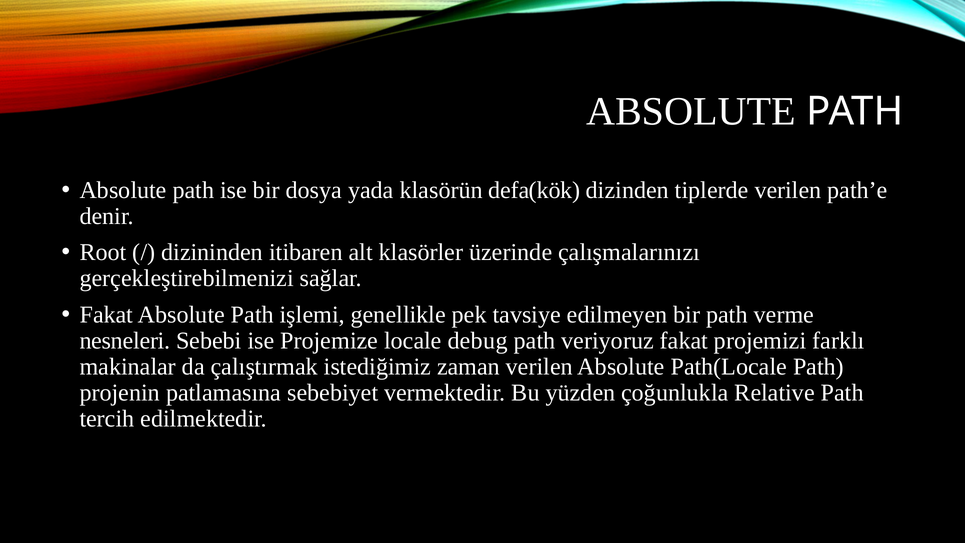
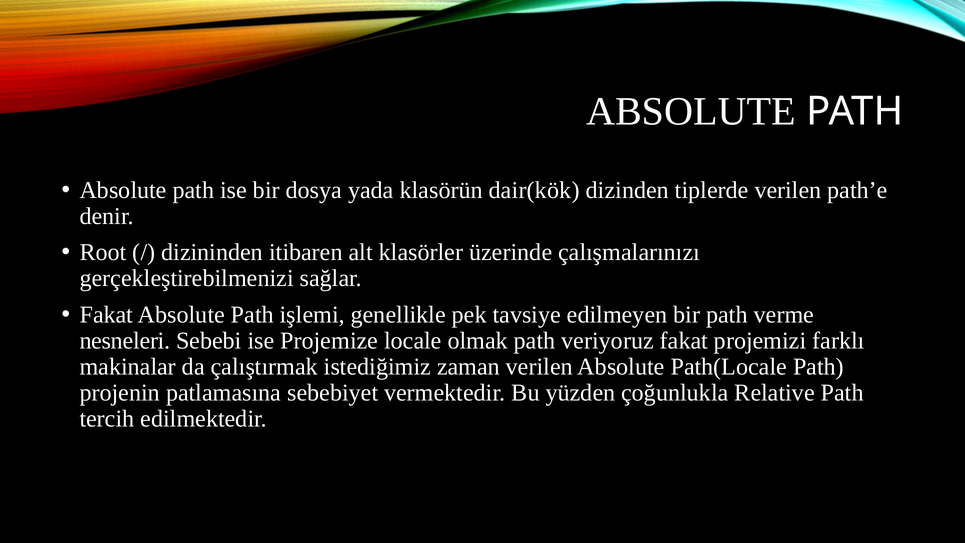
defa(kök: defa(kök -> dair(kök
debug: debug -> olmak
